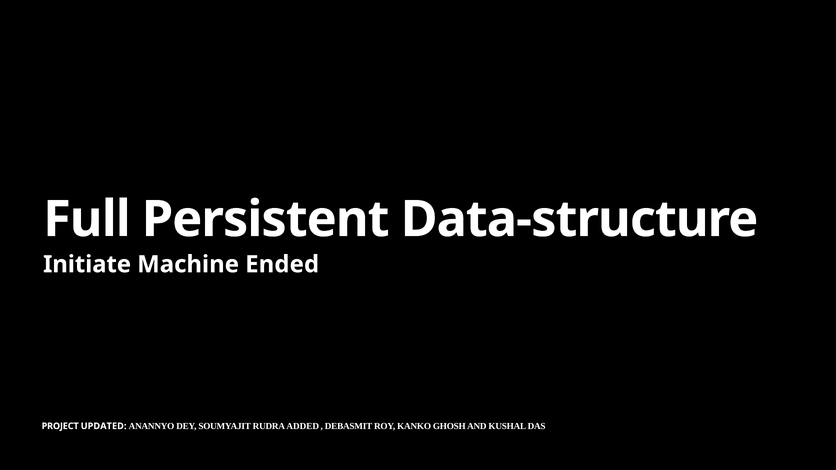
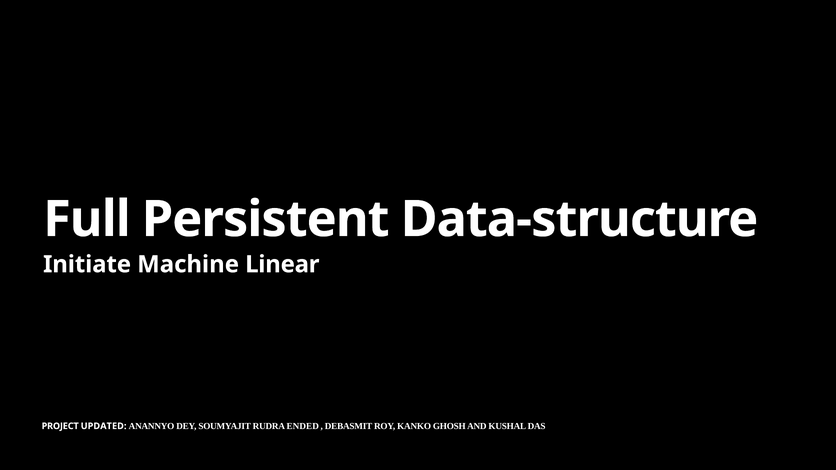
Ended: Ended -> Linear
ADDED: ADDED -> ENDED
